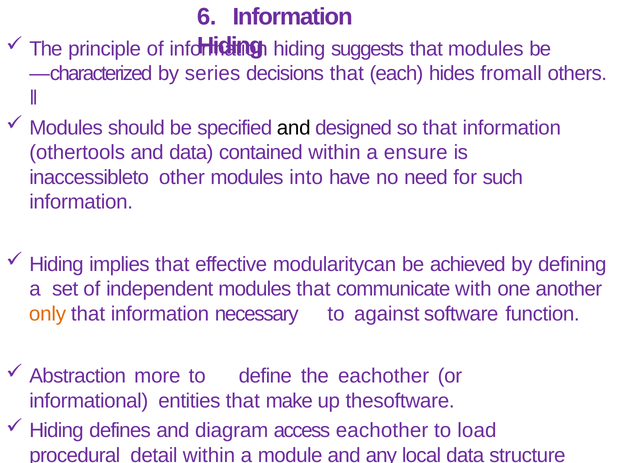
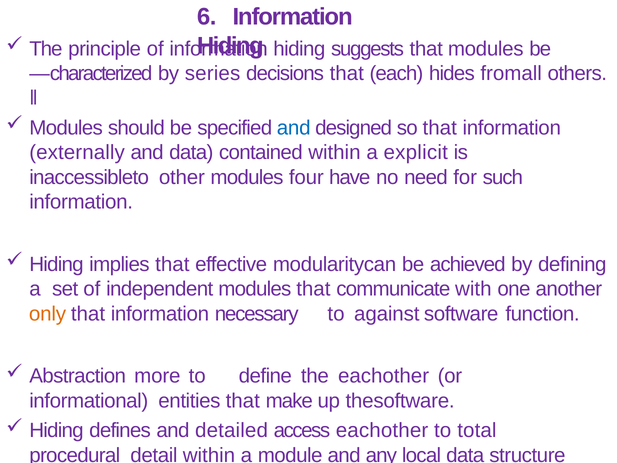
and at (294, 128) colour: black -> blue
othertools: othertools -> externally
ensure: ensure -> explicit
into: into -> four
diagram: diagram -> detailed
load: load -> total
